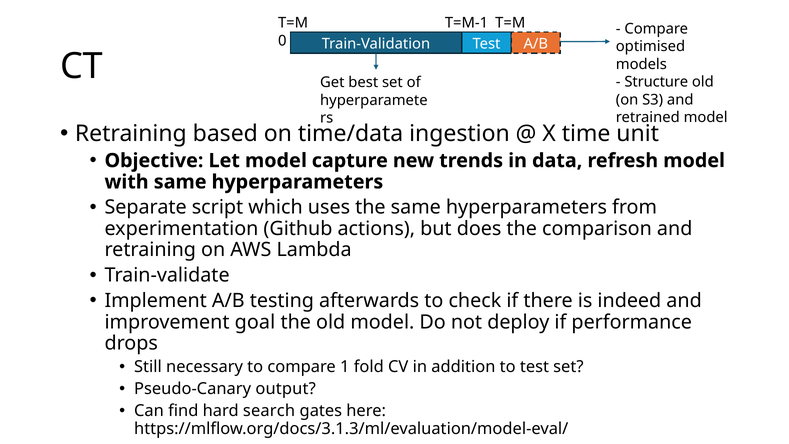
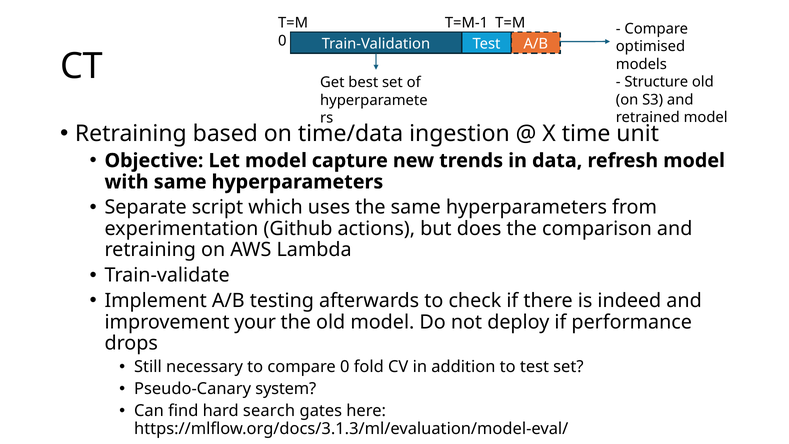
goal: goal -> your
compare 1: 1 -> 0
output: output -> system
